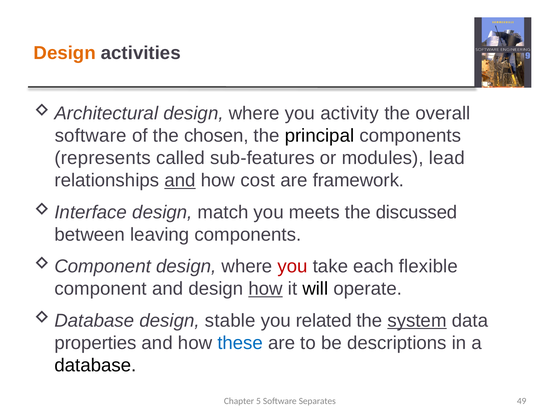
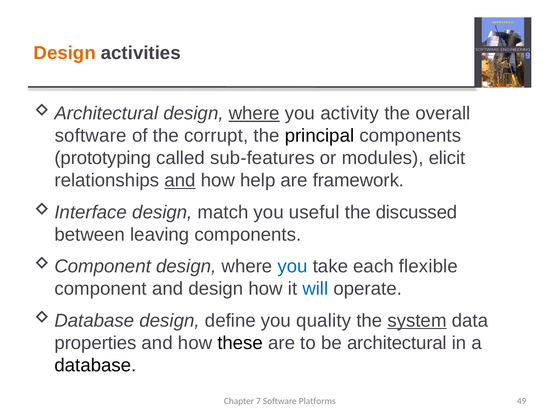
where at (254, 113) underline: none -> present
chosen: chosen -> corrupt
represents: represents -> prototyping
lead: lead -> elicit
cost: cost -> help
meets: meets -> useful
you at (293, 266) colour: red -> blue
how at (266, 289) underline: present -> none
will colour: black -> blue
stable: stable -> define
related: related -> quality
these colour: blue -> black
descriptions: descriptions -> architectural
5: 5 -> 7
Separates: Separates -> Platforms
